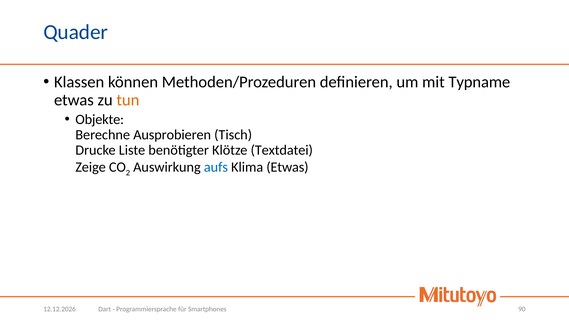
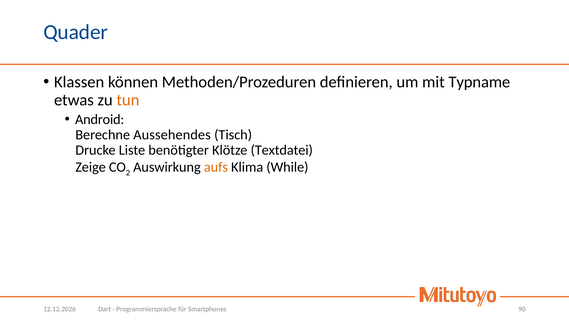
Objekte: Objekte -> Android
Ausprobieren: Ausprobieren -> Aussehendes
aufs colour: blue -> orange
Klima Etwas: Etwas -> While
